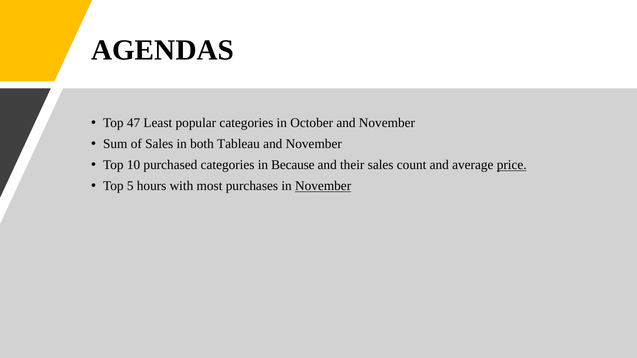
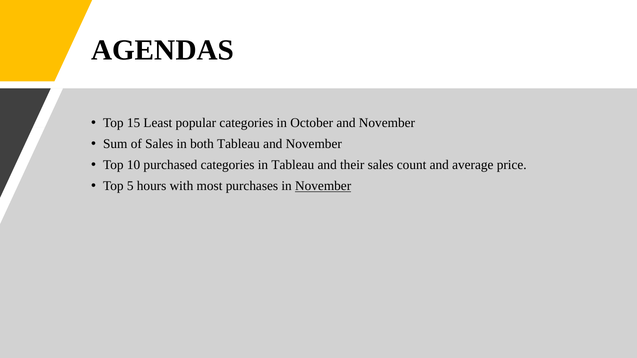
47: 47 -> 15
in Because: Because -> Tableau
price underline: present -> none
